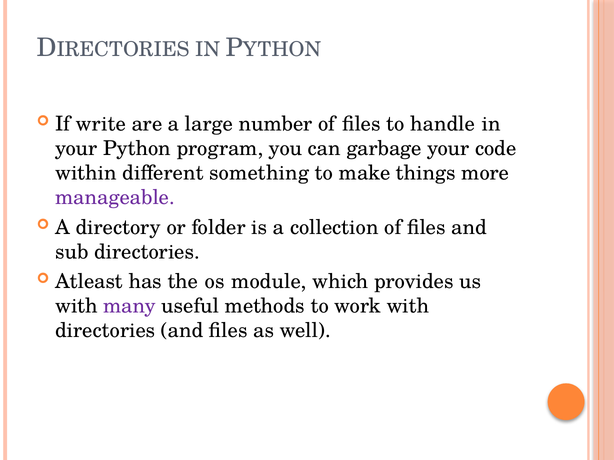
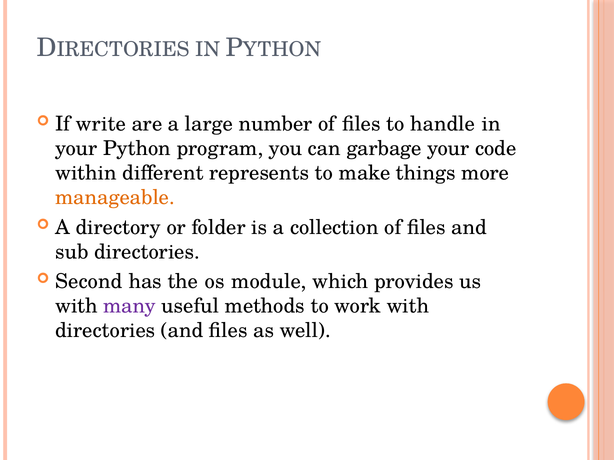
something: something -> represents
manageable colour: purple -> orange
Atleast: Atleast -> Second
